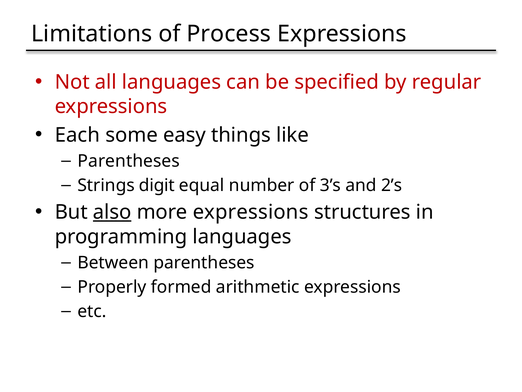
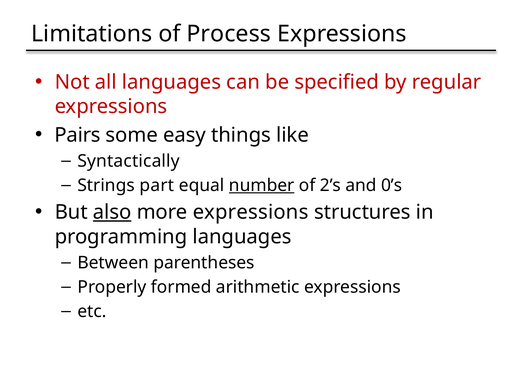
Each: Each -> Pairs
Parentheses at (129, 161): Parentheses -> Syntactically
digit: digit -> part
number underline: none -> present
3’s: 3’s -> 2’s
2’s: 2’s -> 0’s
